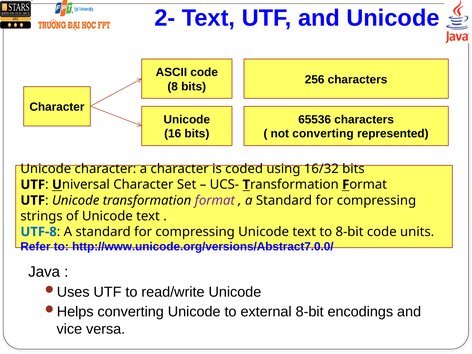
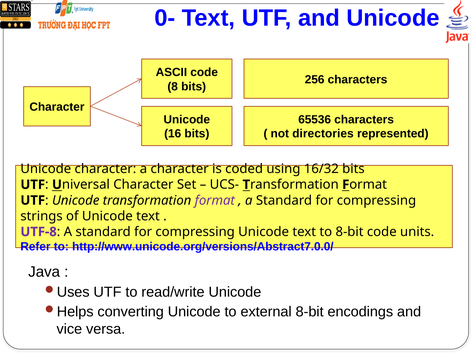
2-: 2- -> 0-
not converting: converting -> directories
UTF-8 colour: blue -> purple
